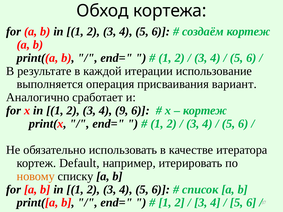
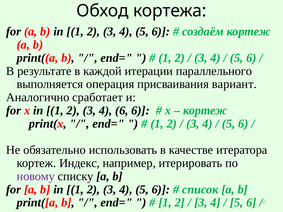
использование: использование -> параллельного
4 9: 9 -> 6
Default: Default -> Индекс
новому colour: orange -> purple
